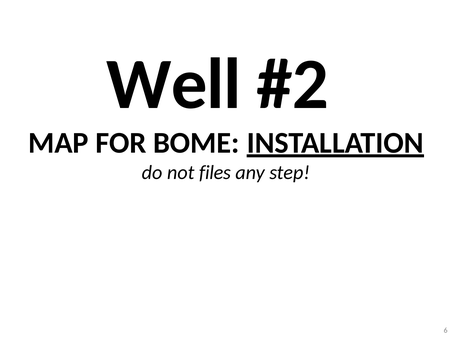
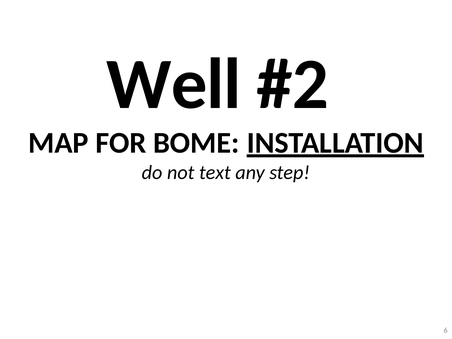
files: files -> text
